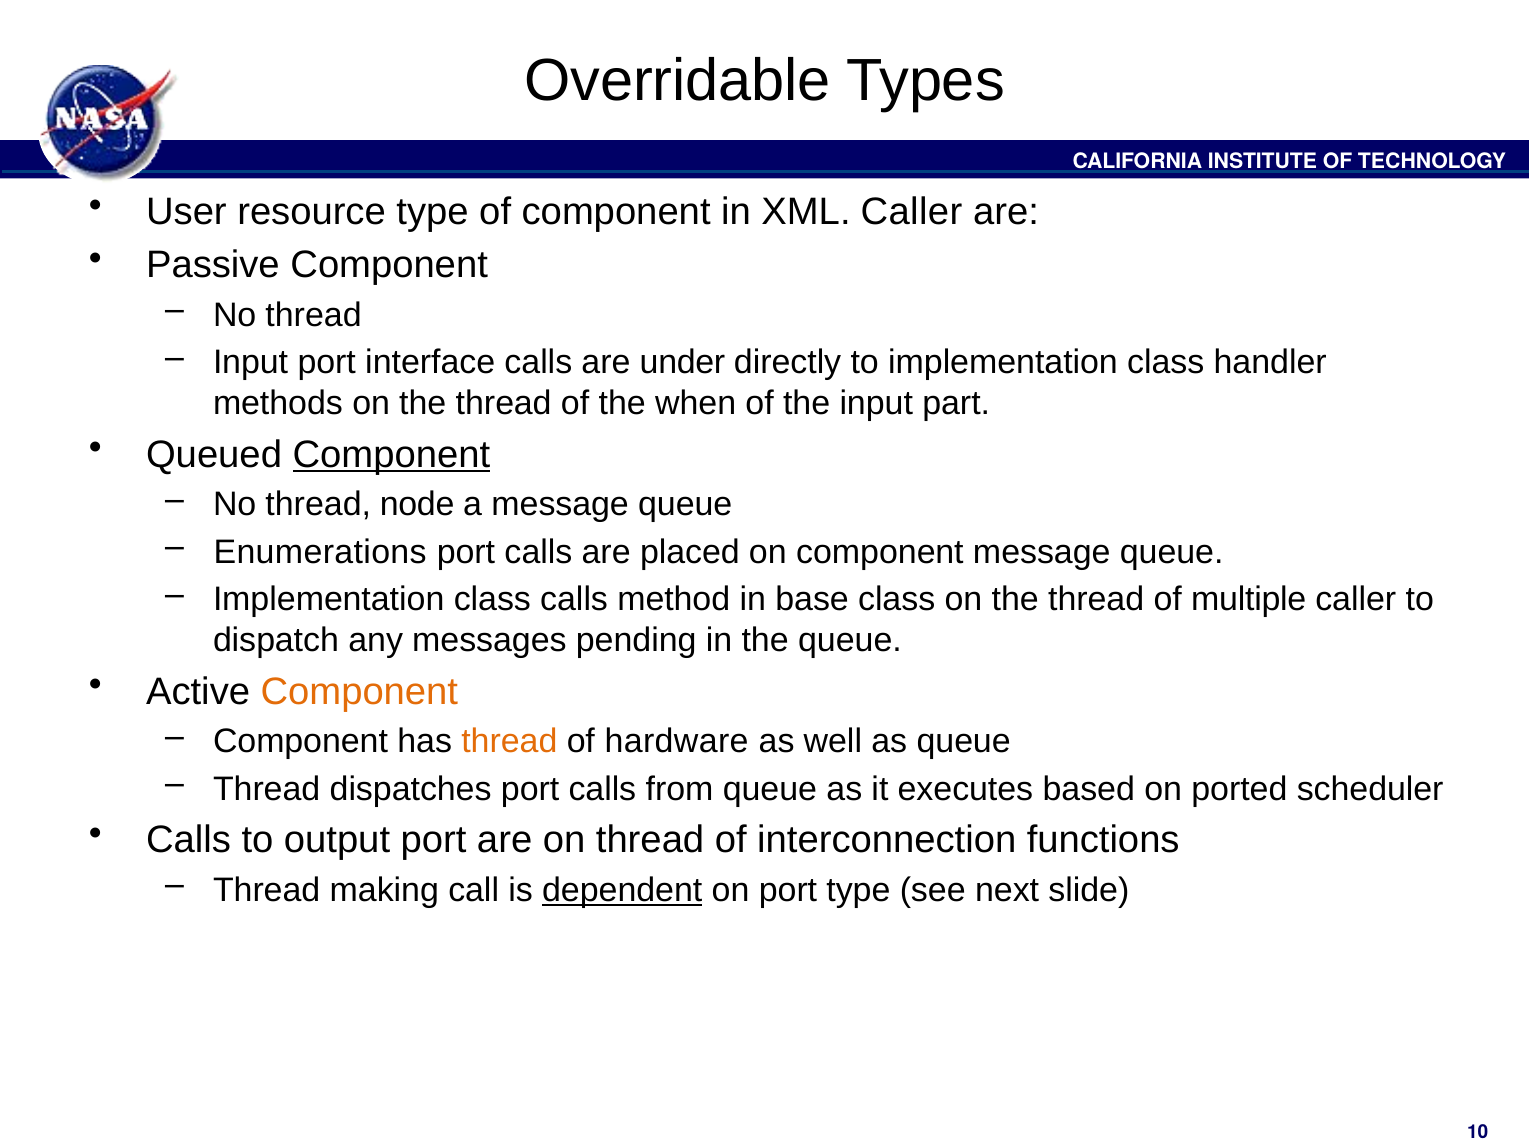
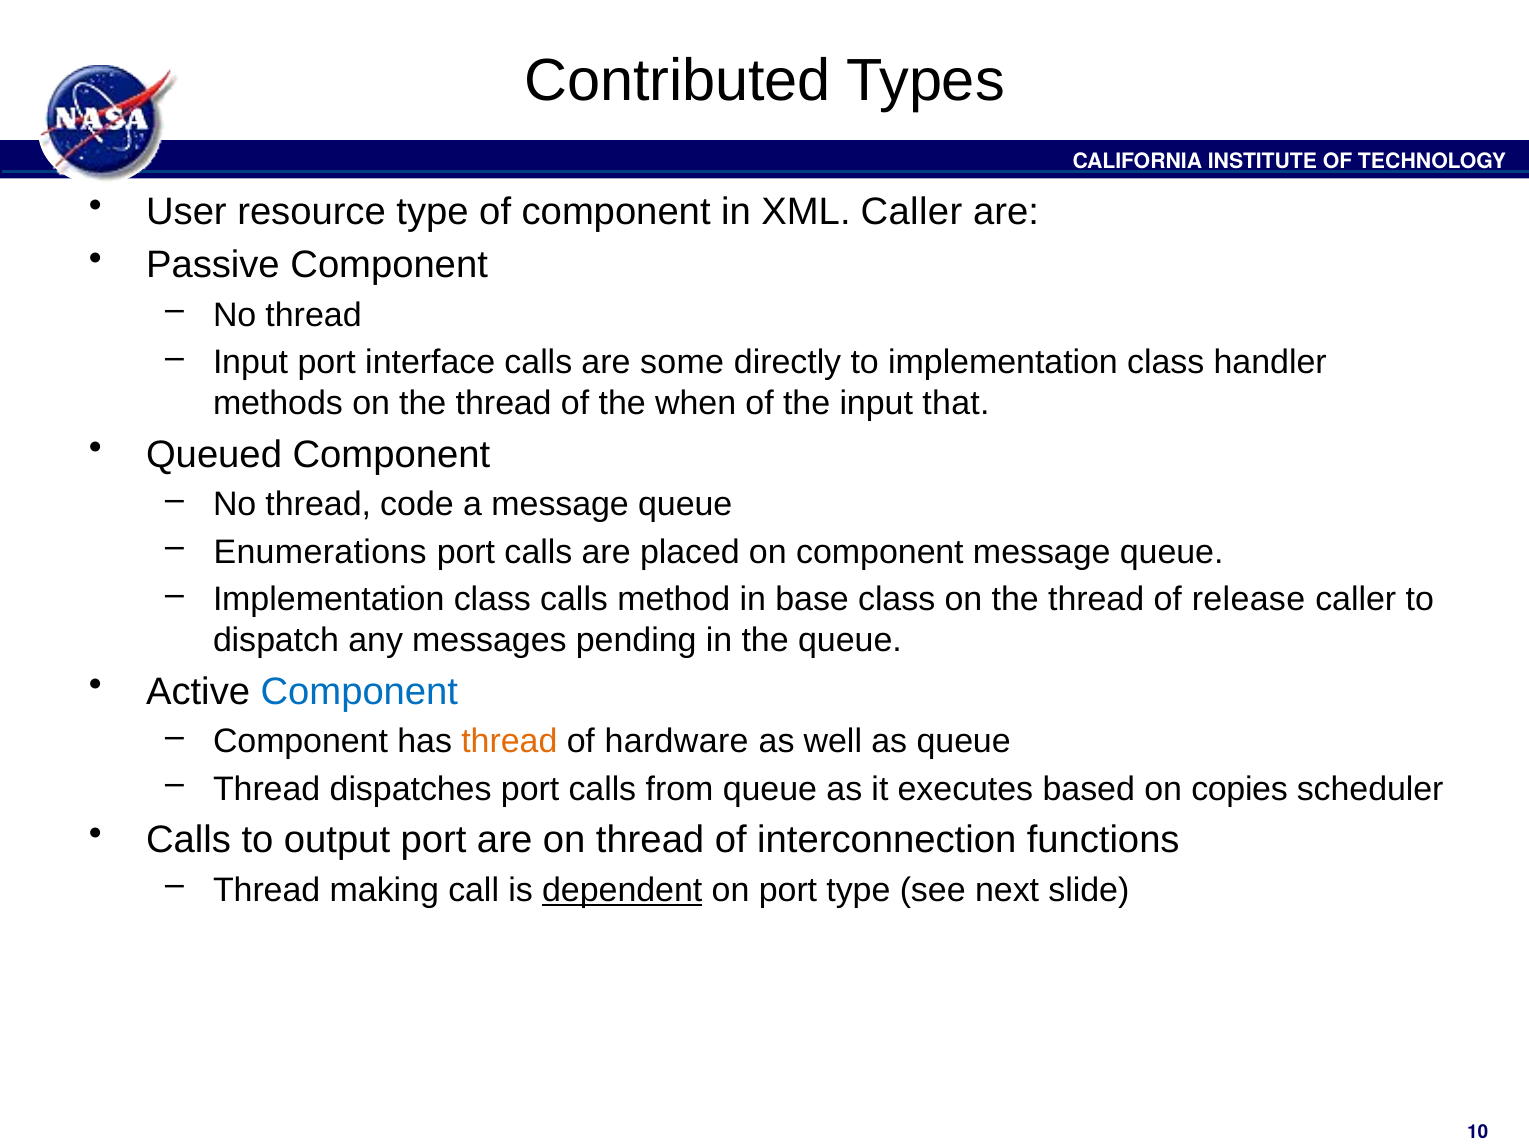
Overridable: Overridable -> Contributed
under: under -> some
part: part -> that
Component at (391, 455) underline: present -> none
node: node -> code
multiple: multiple -> release
Component at (359, 691) colour: orange -> blue
ported: ported -> copies
